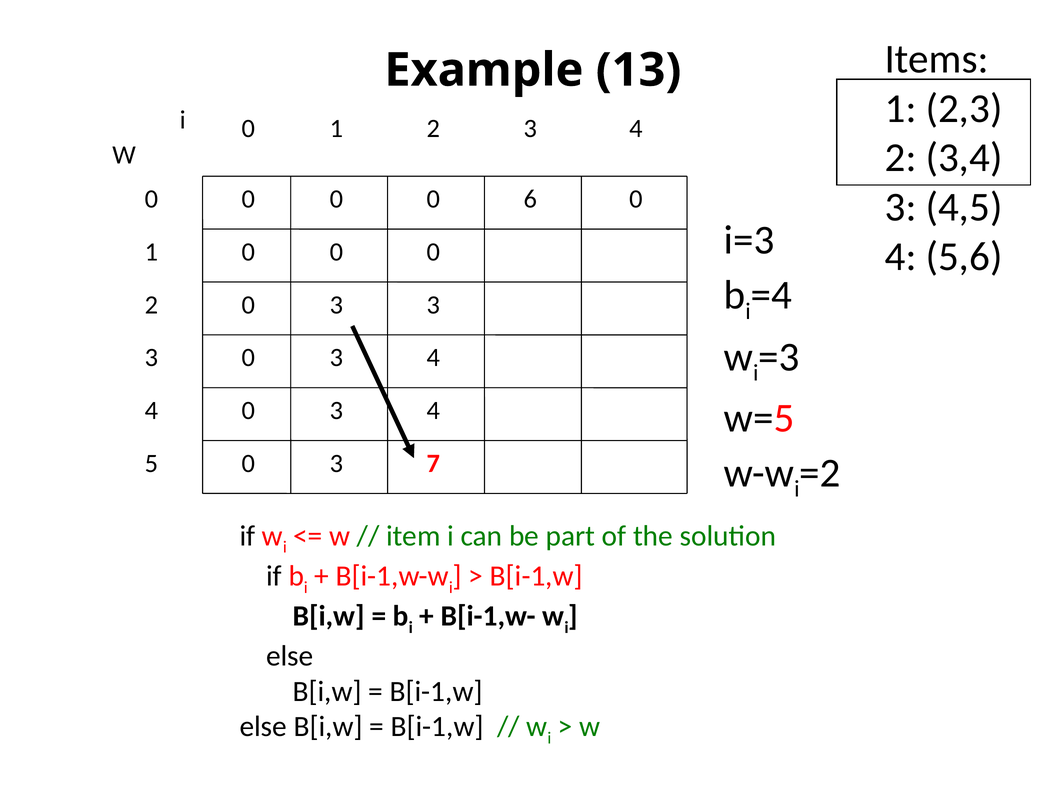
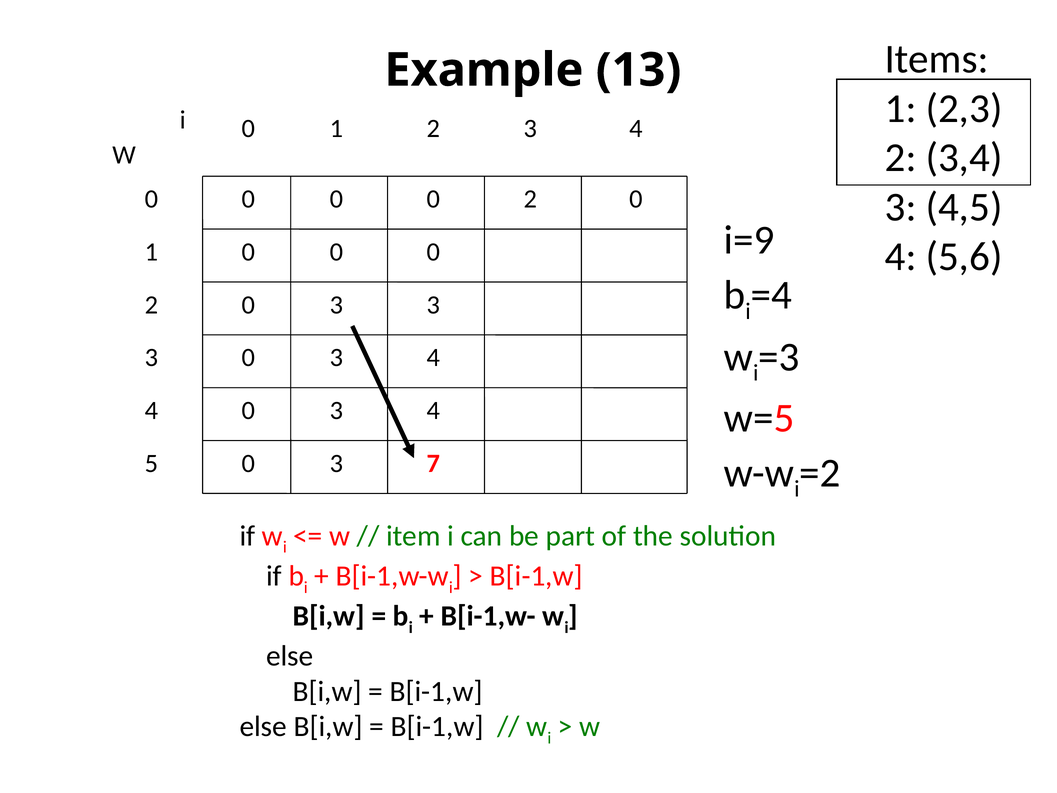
0 6: 6 -> 2
i=3: i=3 -> i=9
